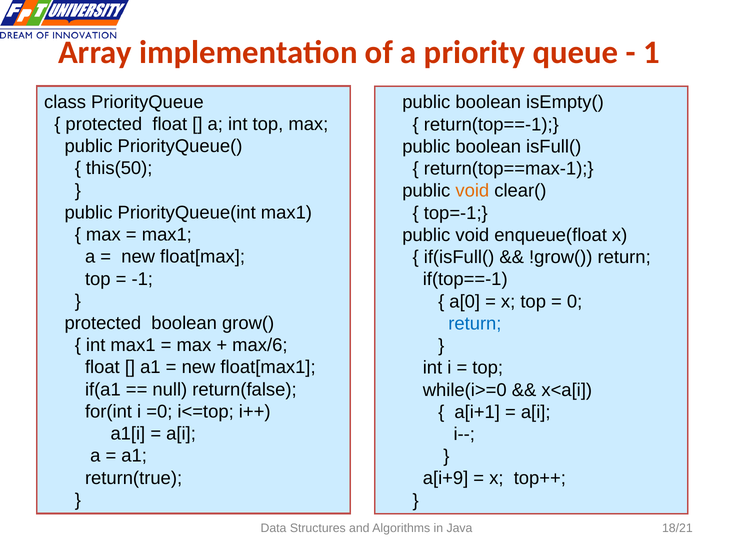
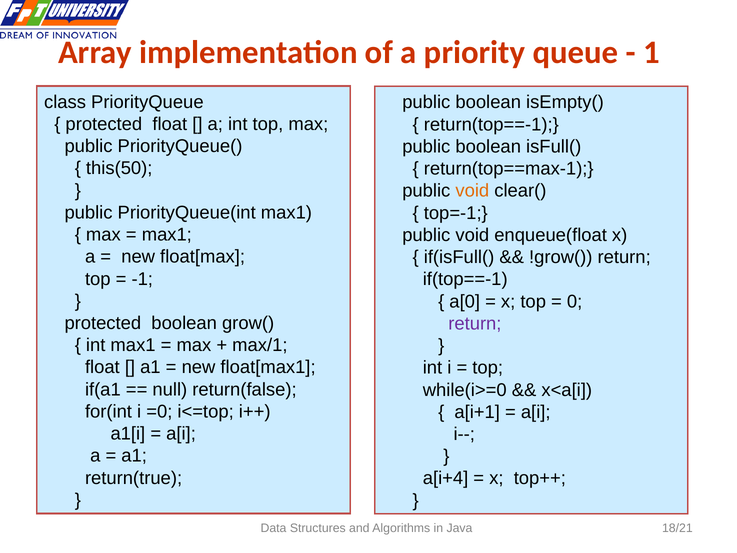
return at (475, 323) colour: blue -> purple
max/6: max/6 -> max/1
a[i+9: a[i+9 -> a[i+4
